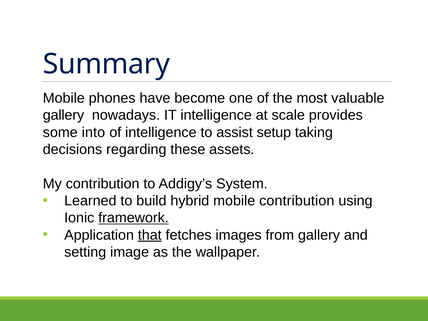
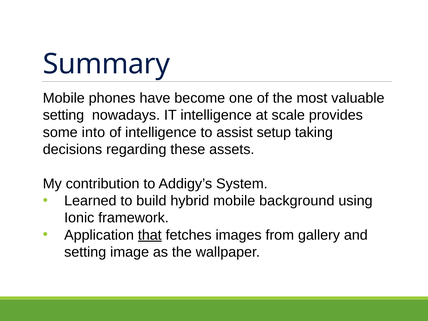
gallery at (63, 115): gallery -> setting
mobile contribution: contribution -> background
framework underline: present -> none
